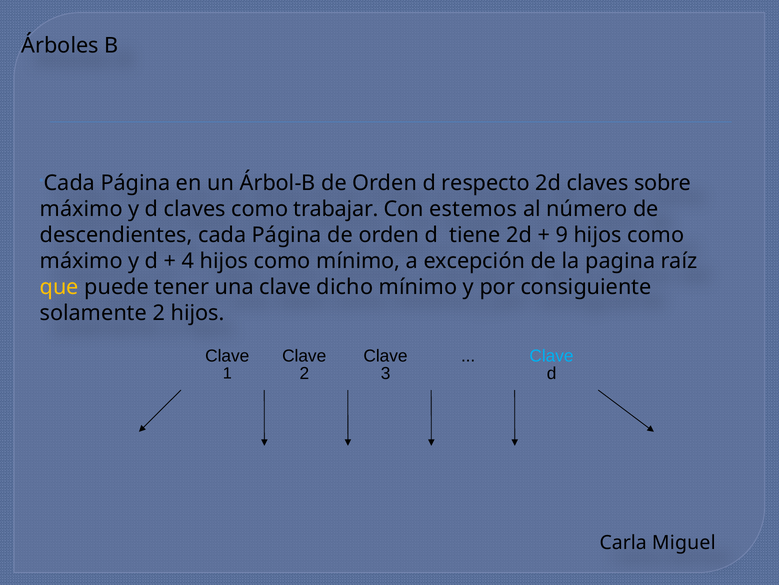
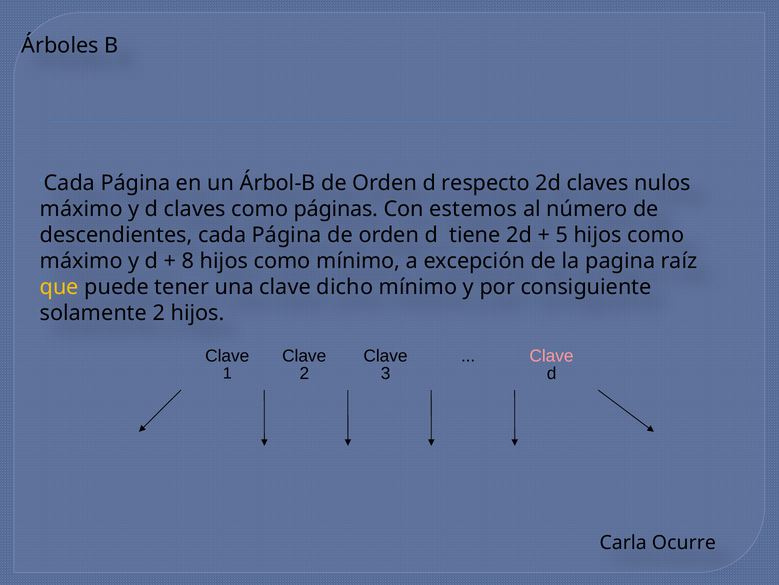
sobre: sobre -> nulos
trabajar: trabajar -> páginas
9: 9 -> 5
4: 4 -> 8
Clave at (552, 355) colour: light blue -> pink
Miguel: Miguel -> Ocurre
